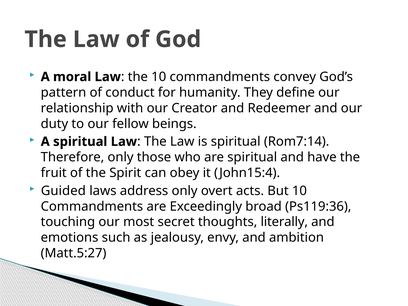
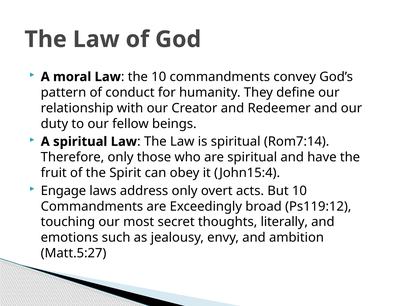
Guided: Guided -> Engage
Ps119:36: Ps119:36 -> Ps119:12
